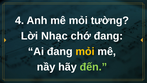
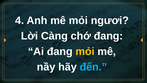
tường: tường -> ngươi
Nhạc: Nhạc -> Càng
đến colour: light green -> light blue
